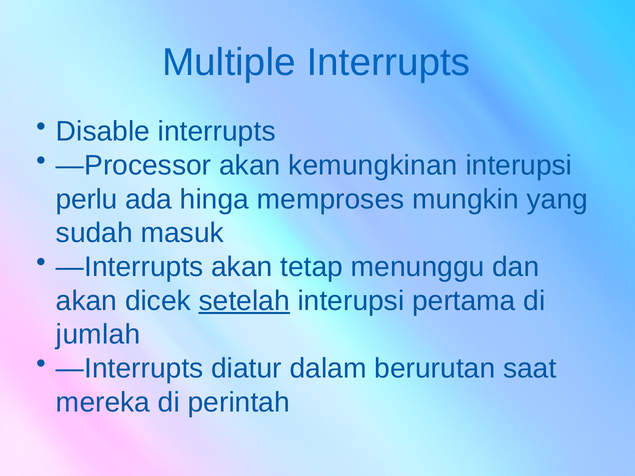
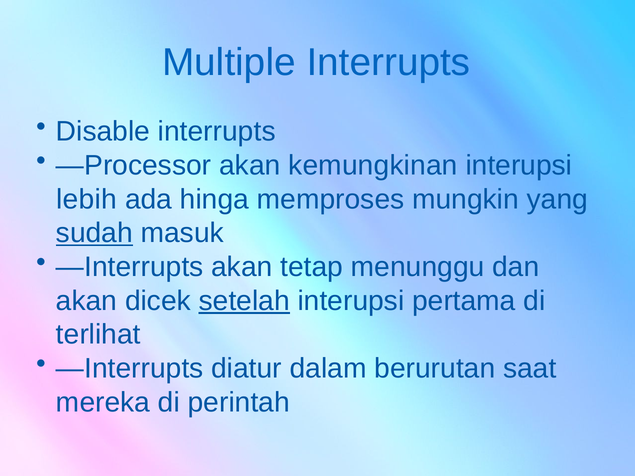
perlu: perlu -> lebih
sudah underline: none -> present
jumlah: jumlah -> terlihat
